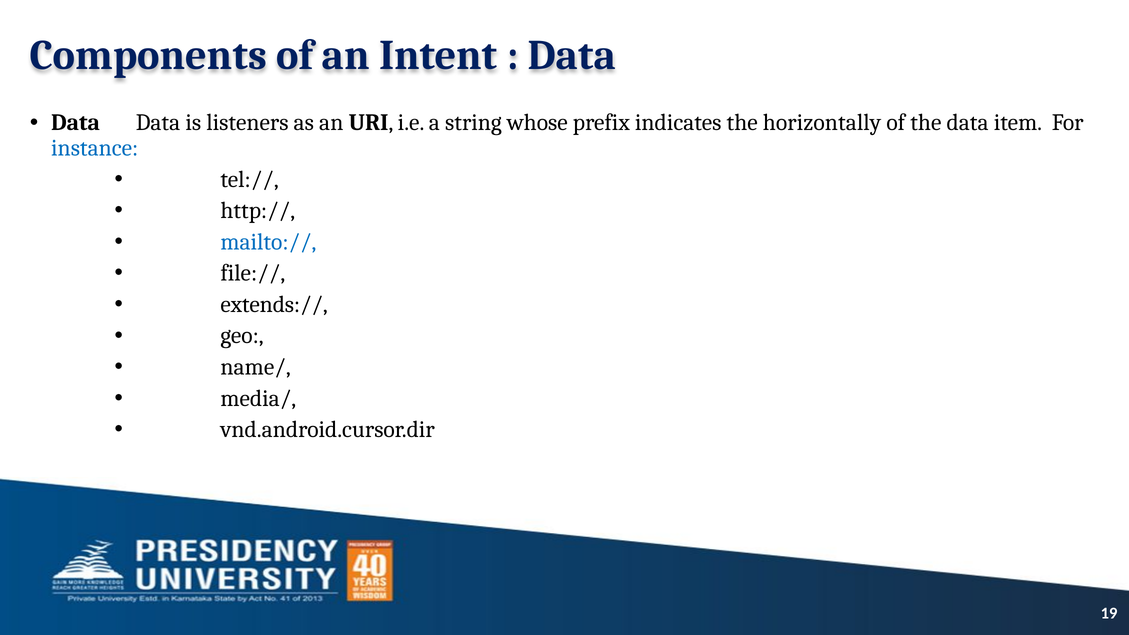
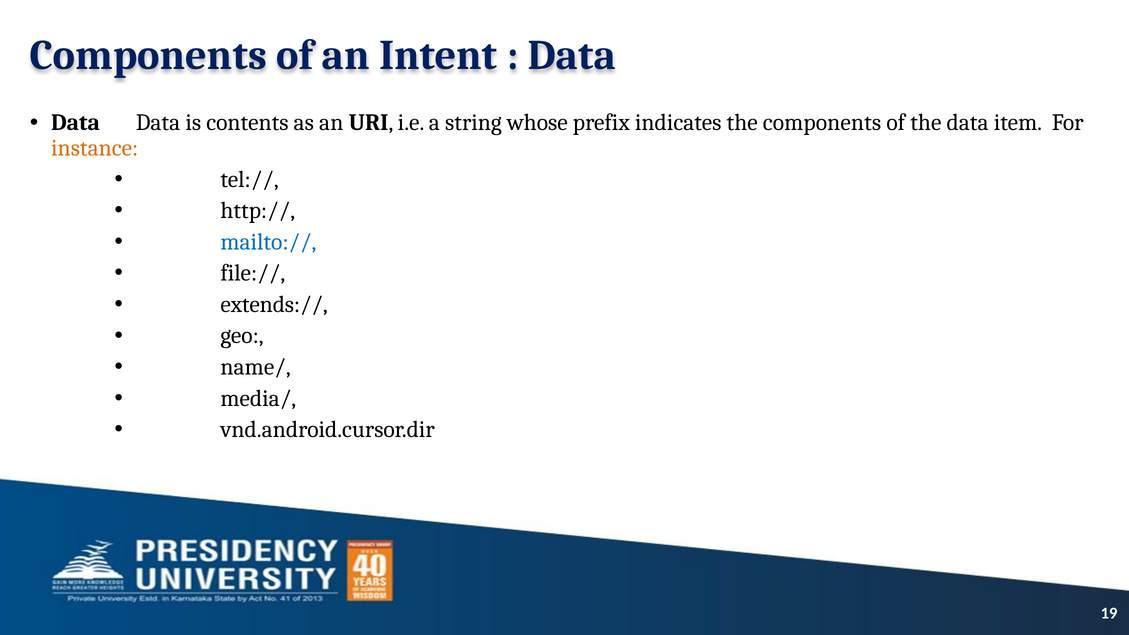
listeners: listeners -> contents
the horizontally: horizontally -> components
instance colour: blue -> orange
